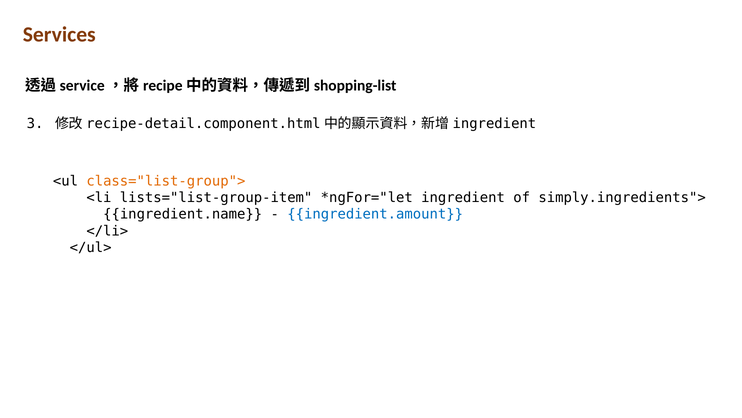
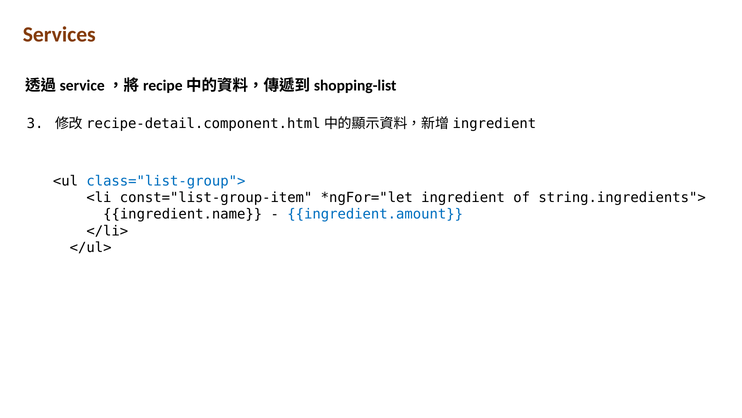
class="list-group"> colour: orange -> blue
lists="list-group-item: lists="list-group-item -> const="list-group-item
simply.ingredients">: simply.ingredients"> -> string.ingredients">
